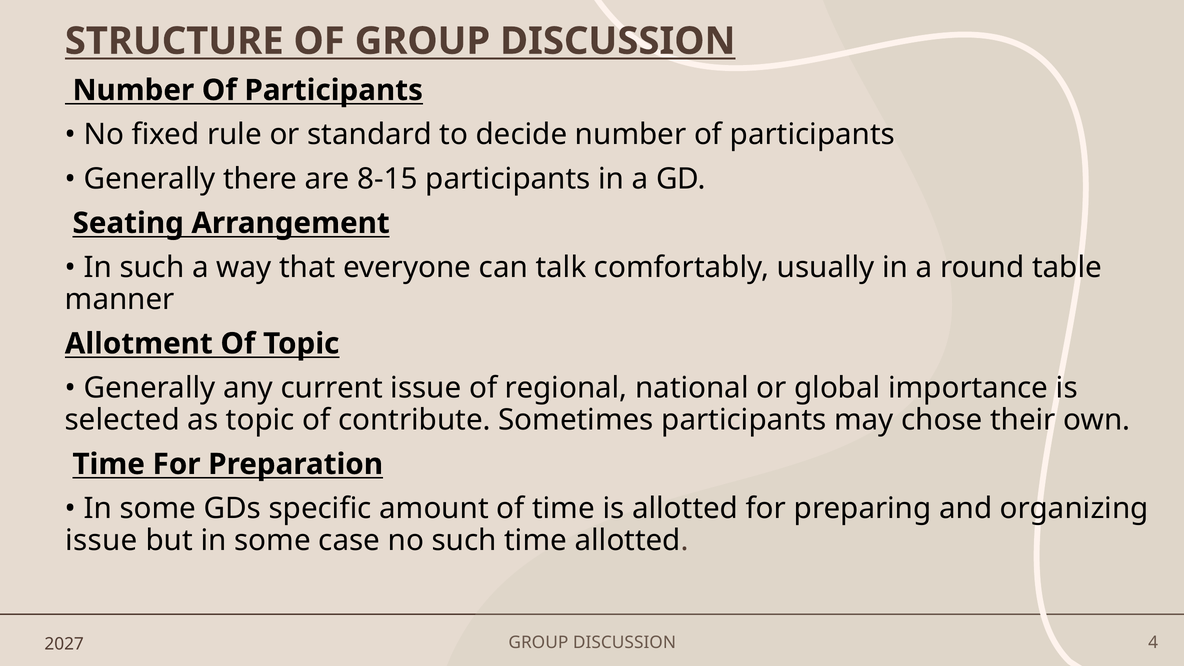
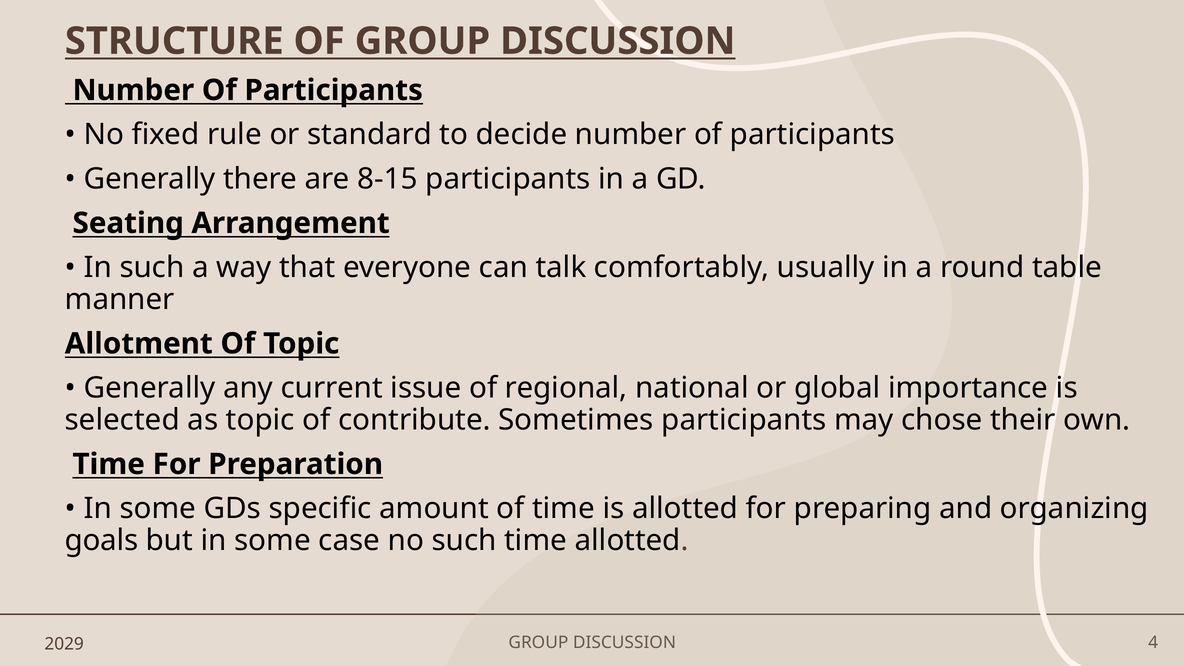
issue at (101, 540): issue -> goals
2027: 2027 -> 2029
